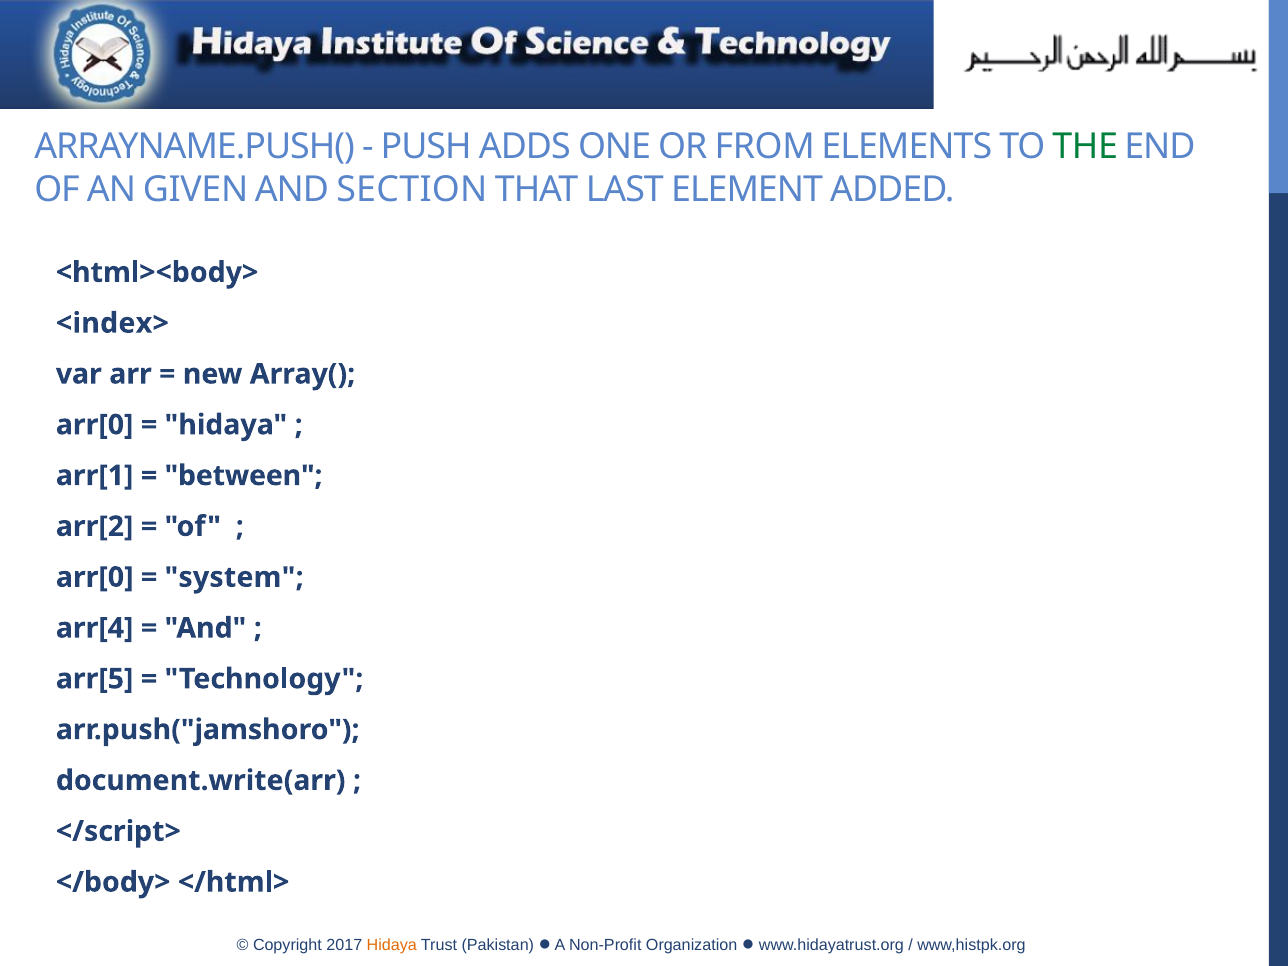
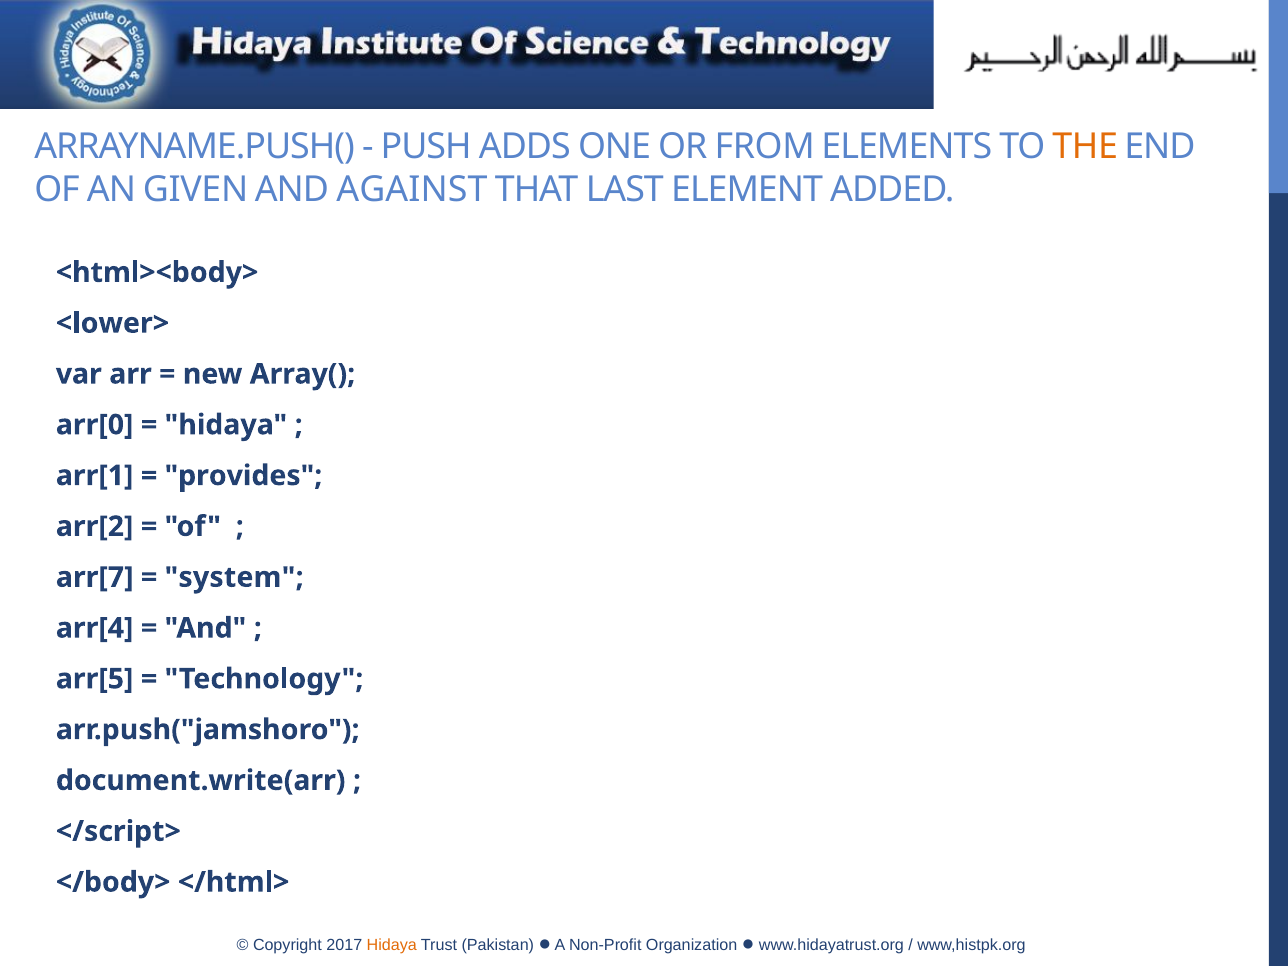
THE colour: green -> orange
SECTION: SECTION -> AGAINST
<index>: <index> -> <lower>
between: between -> provides
arr[0 at (95, 577): arr[0 -> arr[7
